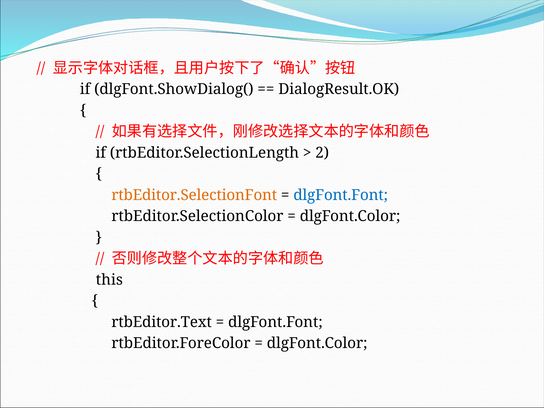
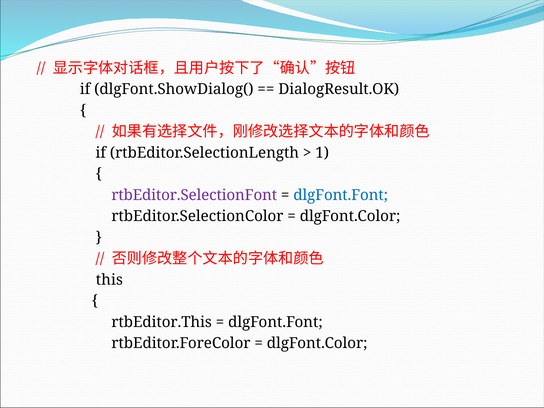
2: 2 -> 1
rtbEditor.SelectionFont colour: orange -> purple
rtbEditor.Text: rtbEditor.Text -> rtbEditor.This
